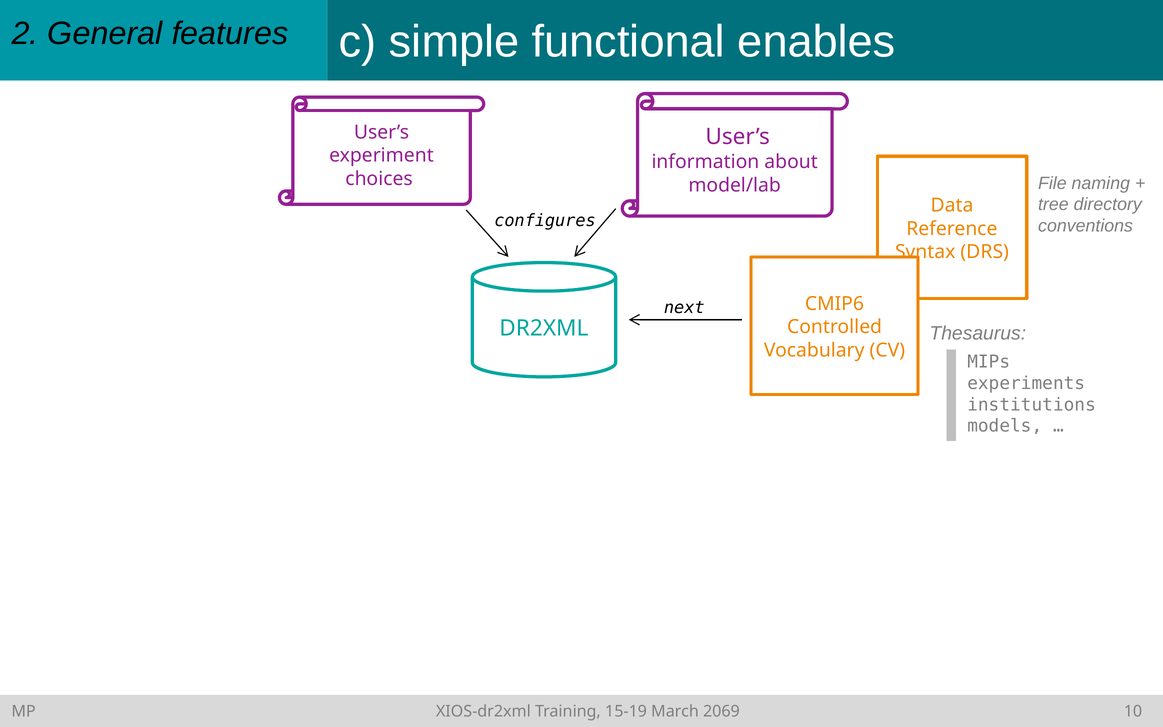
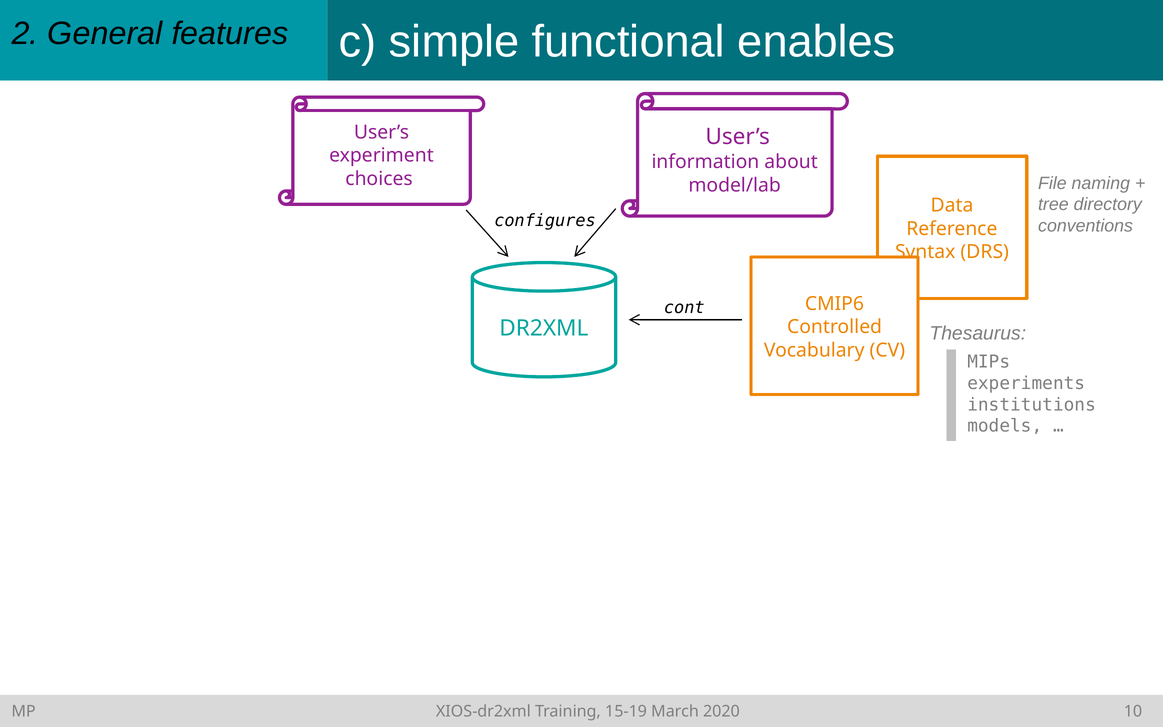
next: next -> cont
2069: 2069 -> 2020
